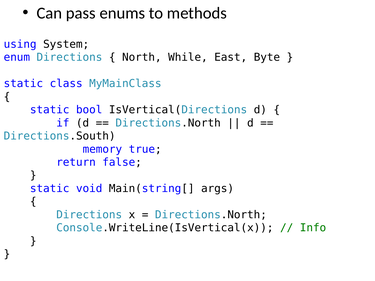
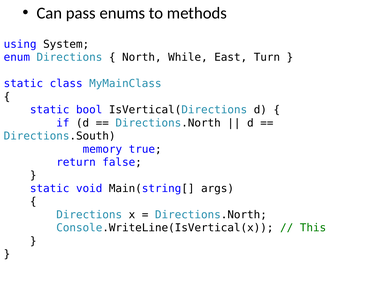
Byte: Byte -> Turn
Info: Info -> This
